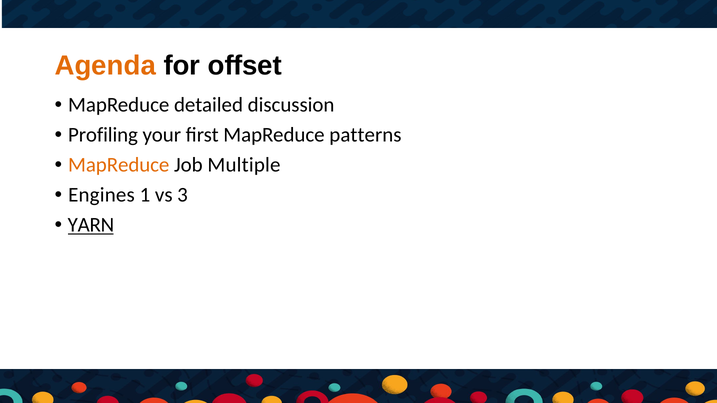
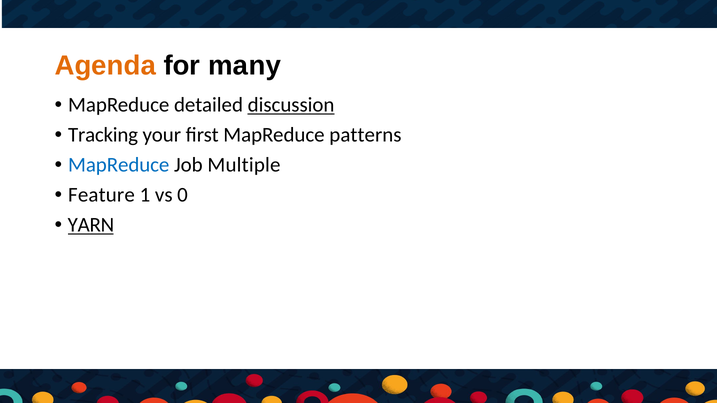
offset: offset -> many
discussion underline: none -> present
Profiling: Profiling -> Tracking
MapReduce at (119, 165) colour: orange -> blue
Engines: Engines -> Feature
3: 3 -> 0
